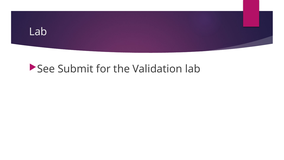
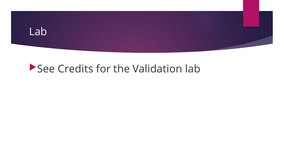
Submit: Submit -> Credits
